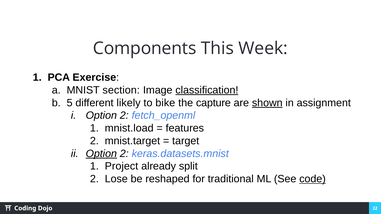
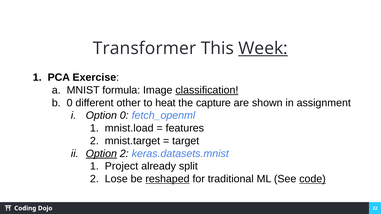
Components: Components -> Transformer
Week underline: none -> present
section: section -> formula
5 at (70, 103): 5 -> 0
likely: likely -> other
bike: bike -> heat
shown underline: present -> none
2 at (124, 116): 2 -> 0
reshaped underline: none -> present
